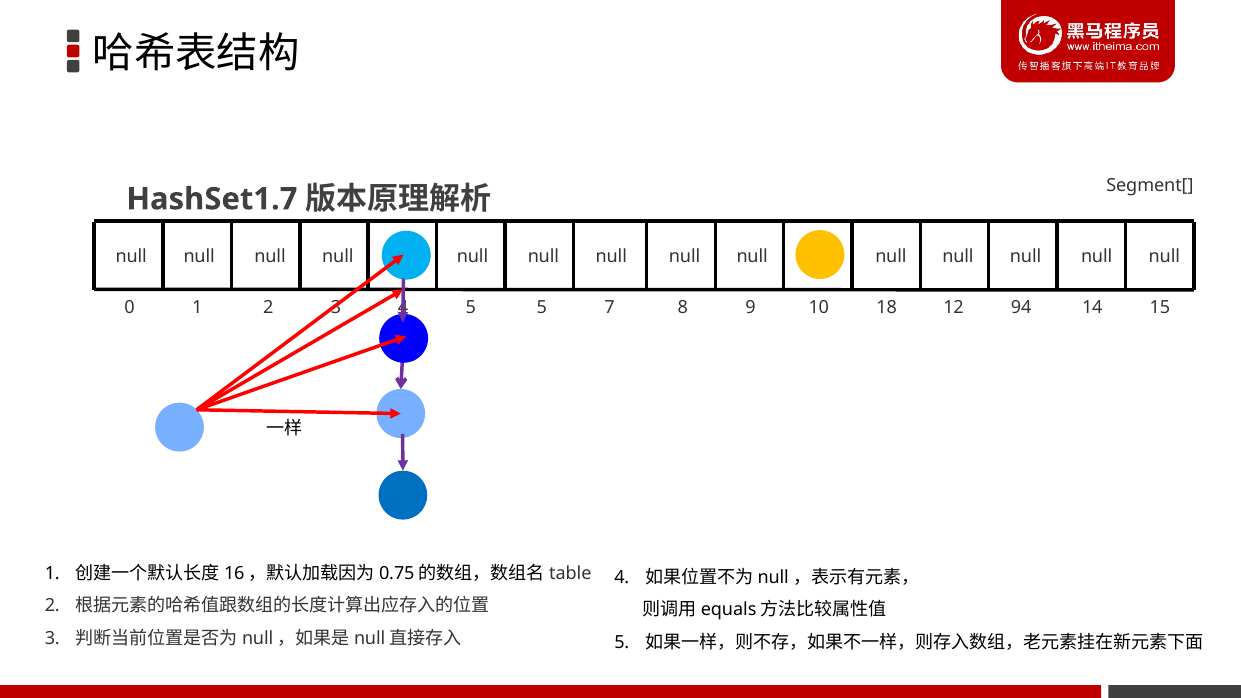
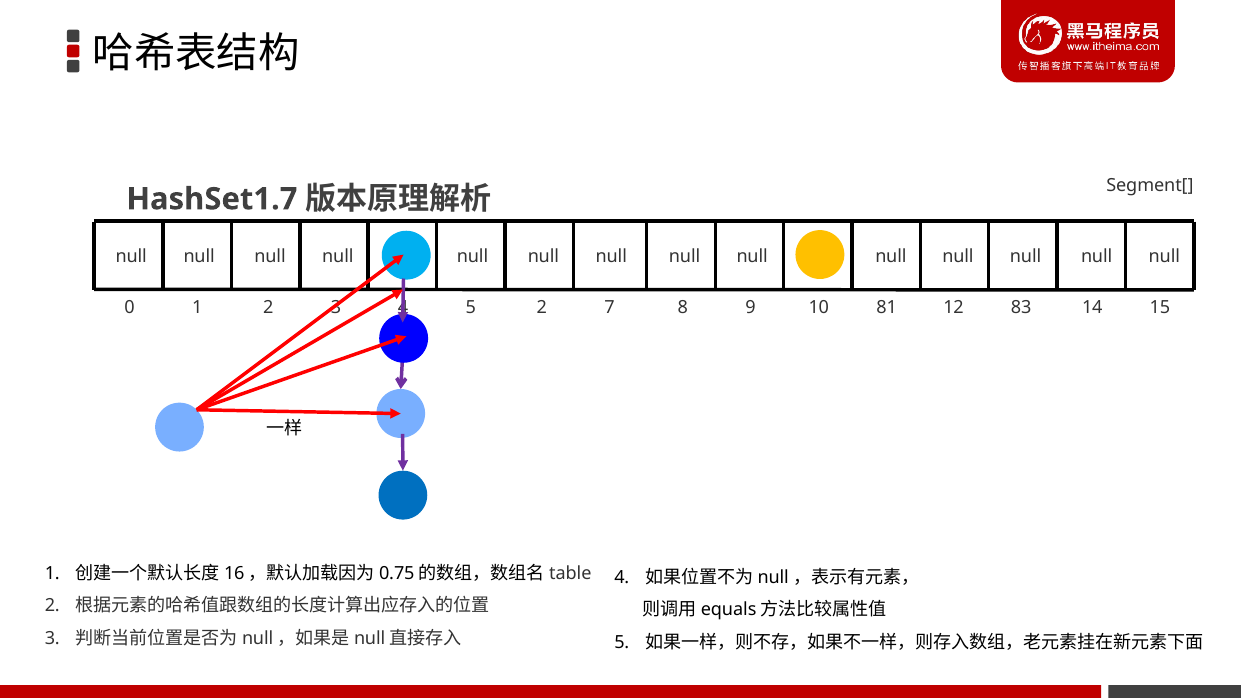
5 5: 5 -> 2
18: 18 -> 81
94: 94 -> 83
